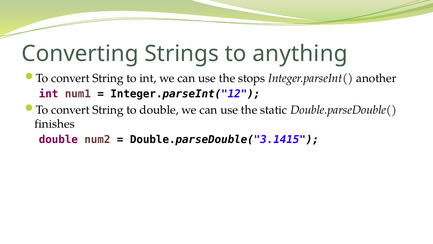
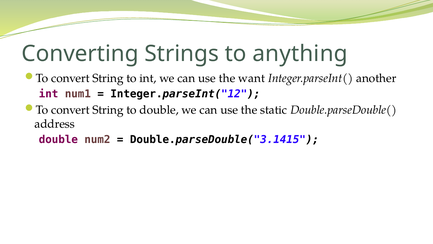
stops: stops -> want
finishes: finishes -> address
